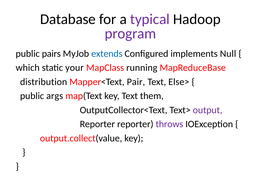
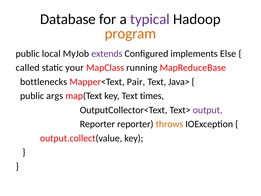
program colour: purple -> orange
pairs: pairs -> local
extends colour: blue -> purple
Null: Null -> Else
which: which -> called
distribution: distribution -> bottlenecks
Else>: Else> -> Java>
them: them -> times
throws colour: purple -> orange
